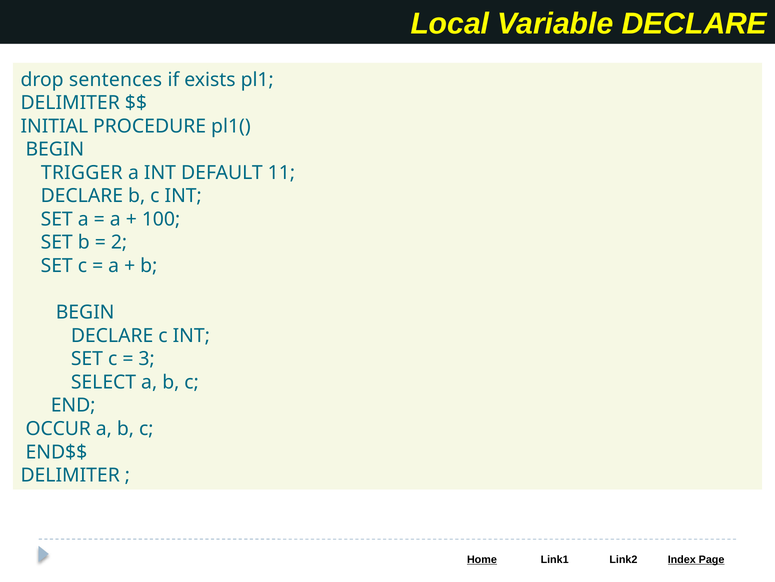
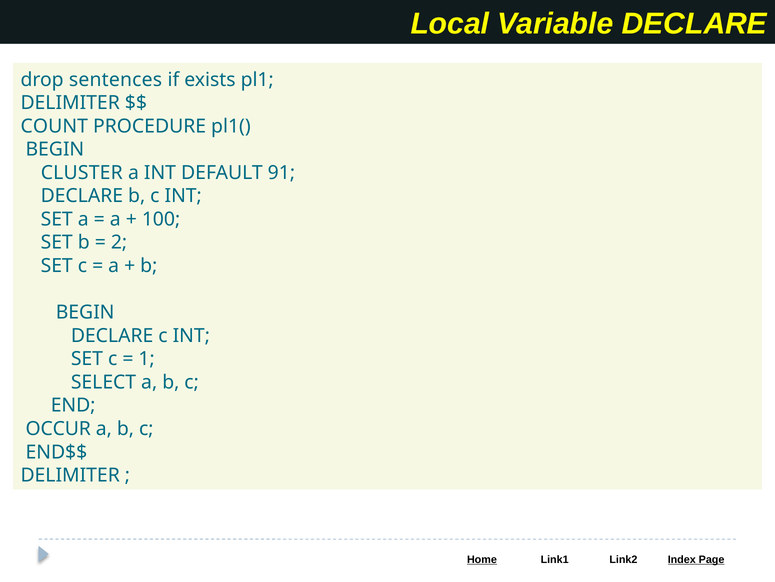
INITIAL: INITIAL -> COUNT
TRIGGER: TRIGGER -> CLUSTER
11: 11 -> 91
3: 3 -> 1
